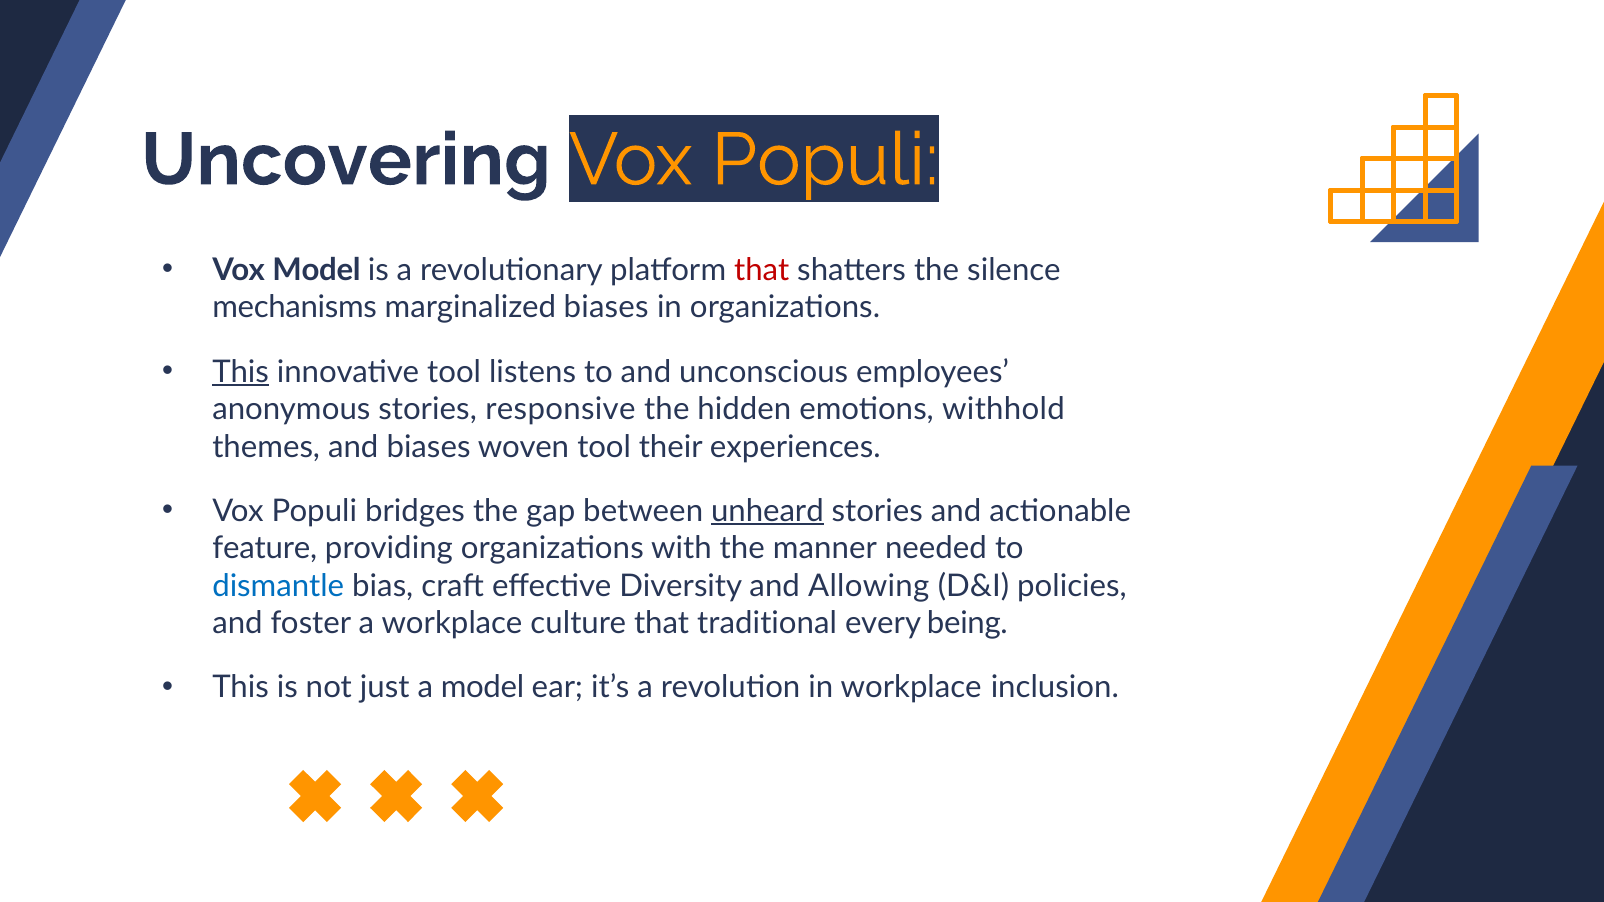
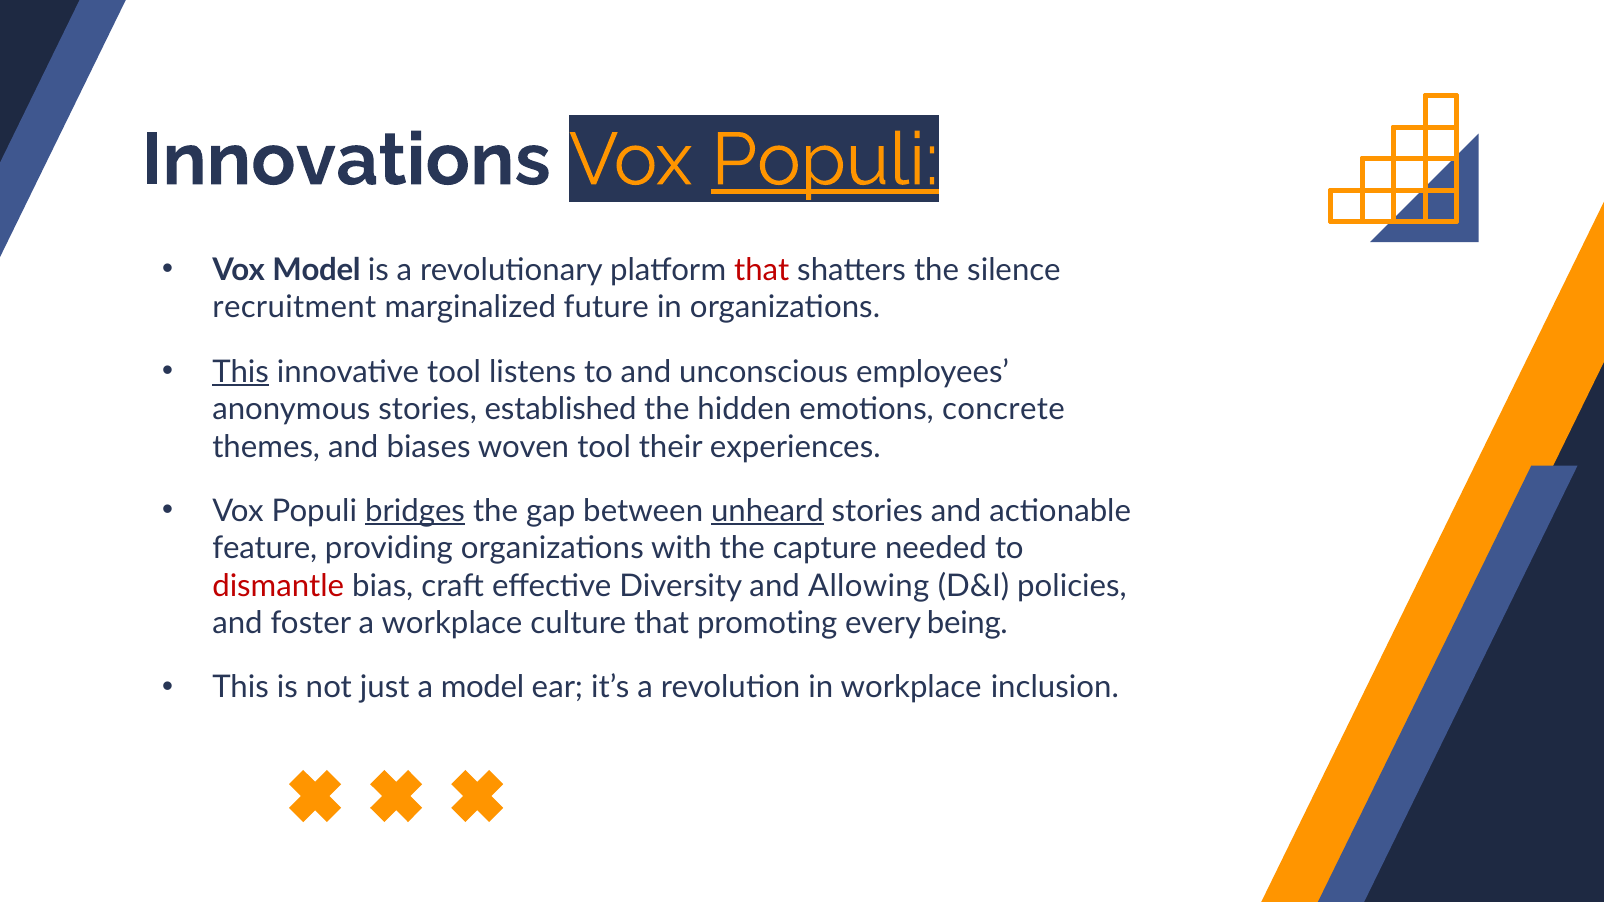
Uncovering: Uncovering -> Innovations
Populi at (825, 160) underline: none -> present
mechanisms: mechanisms -> recruitment
marginalized biases: biases -> future
responsive: responsive -> established
withhold: withhold -> concrete
bridges underline: none -> present
manner: manner -> capture
dismantle colour: blue -> red
traditional: traditional -> promoting
